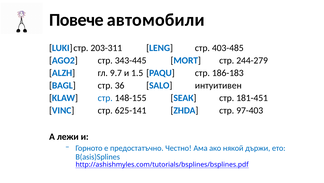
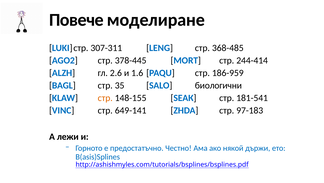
автомобили: автомобили -> моделиране
203-311: 203-311 -> 307-311
403-485: 403-485 -> 368-485
343-445: 343-445 -> 378-445
244-279: 244-279 -> 244-414
9.7: 9.7 -> 2.6
1.5: 1.5 -> 1.6
186-183: 186-183 -> 186-959
36: 36 -> 35
интуитивен: интуитивен -> биологични
стр at (105, 98) colour: blue -> orange
181-451: 181-451 -> 181-541
625-141: 625-141 -> 649-141
97-403: 97-403 -> 97-183
